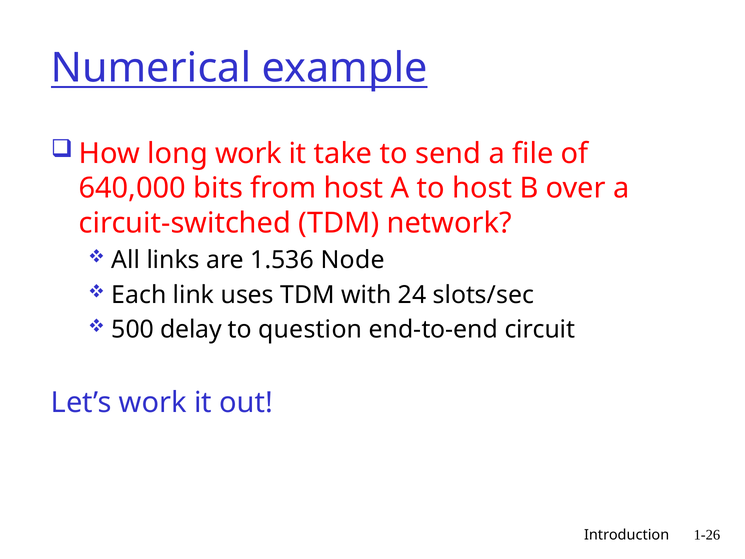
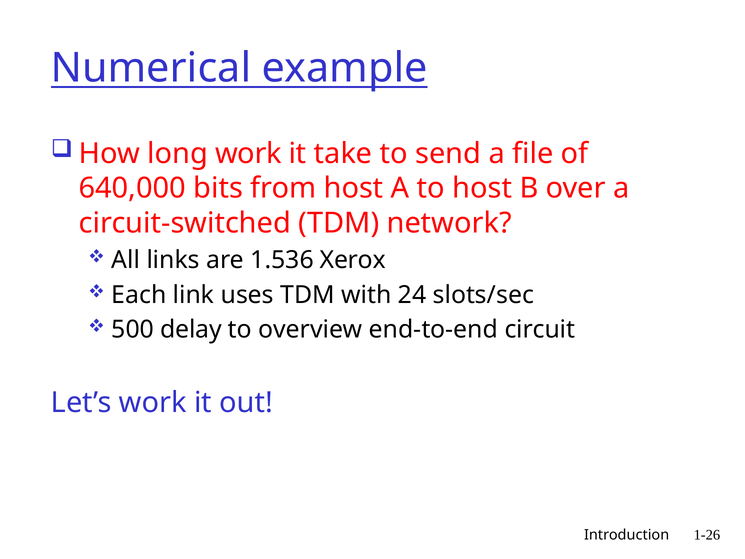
Node: Node -> Xerox
question: question -> overview
